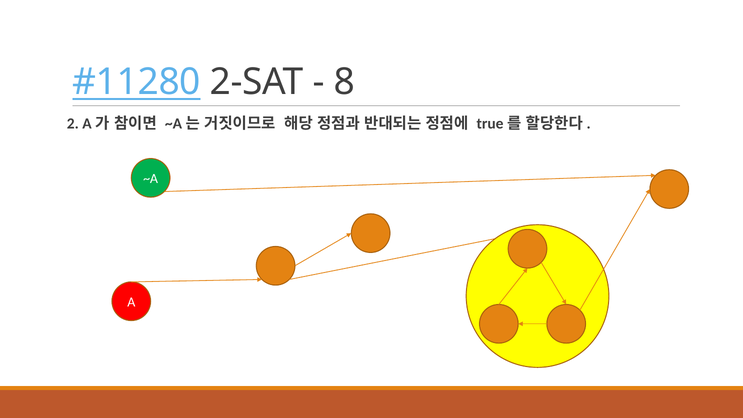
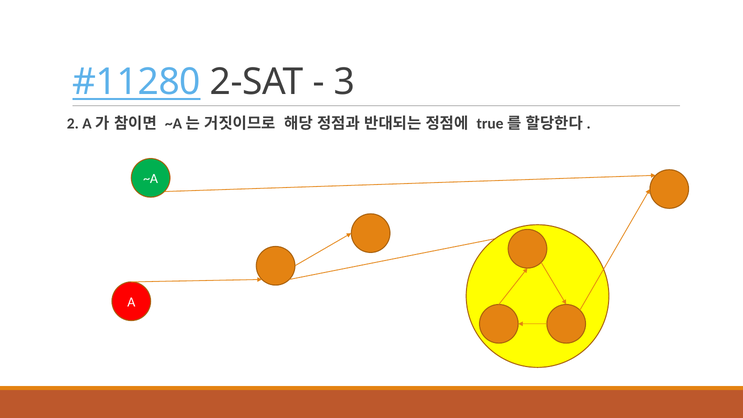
8: 8 -> 3
